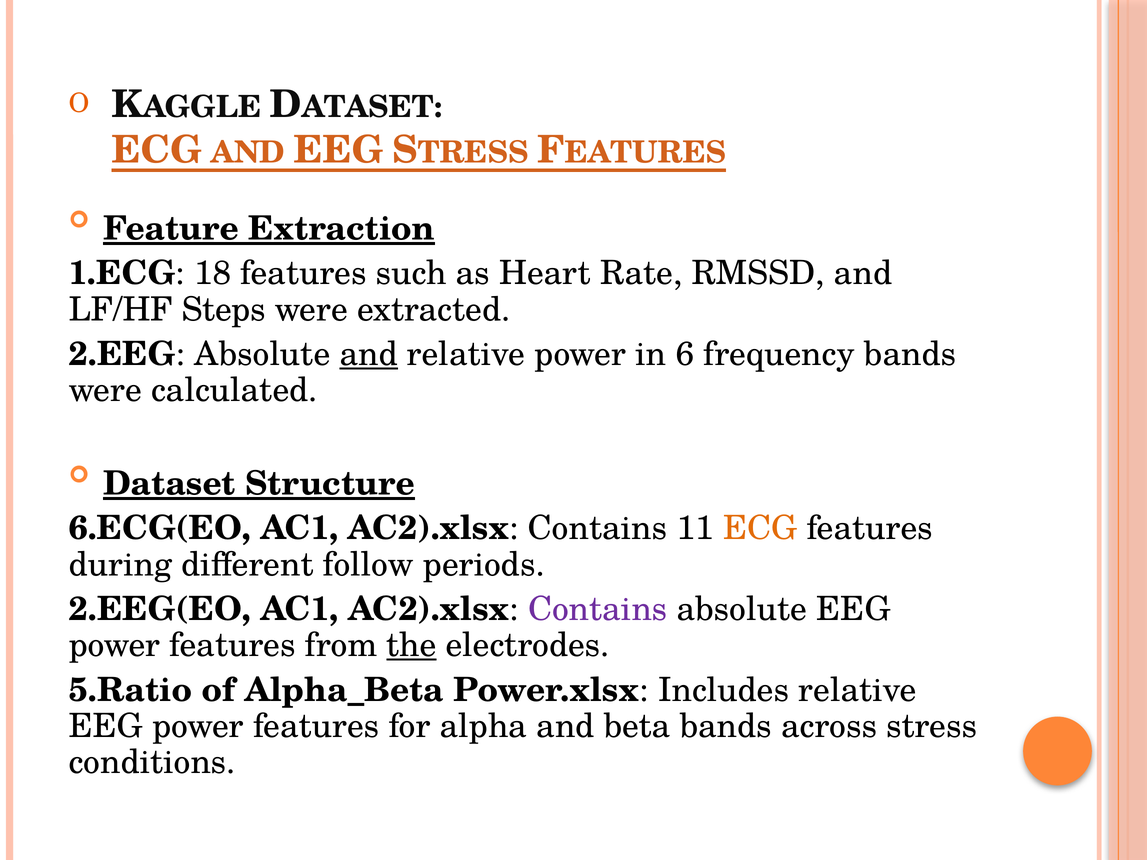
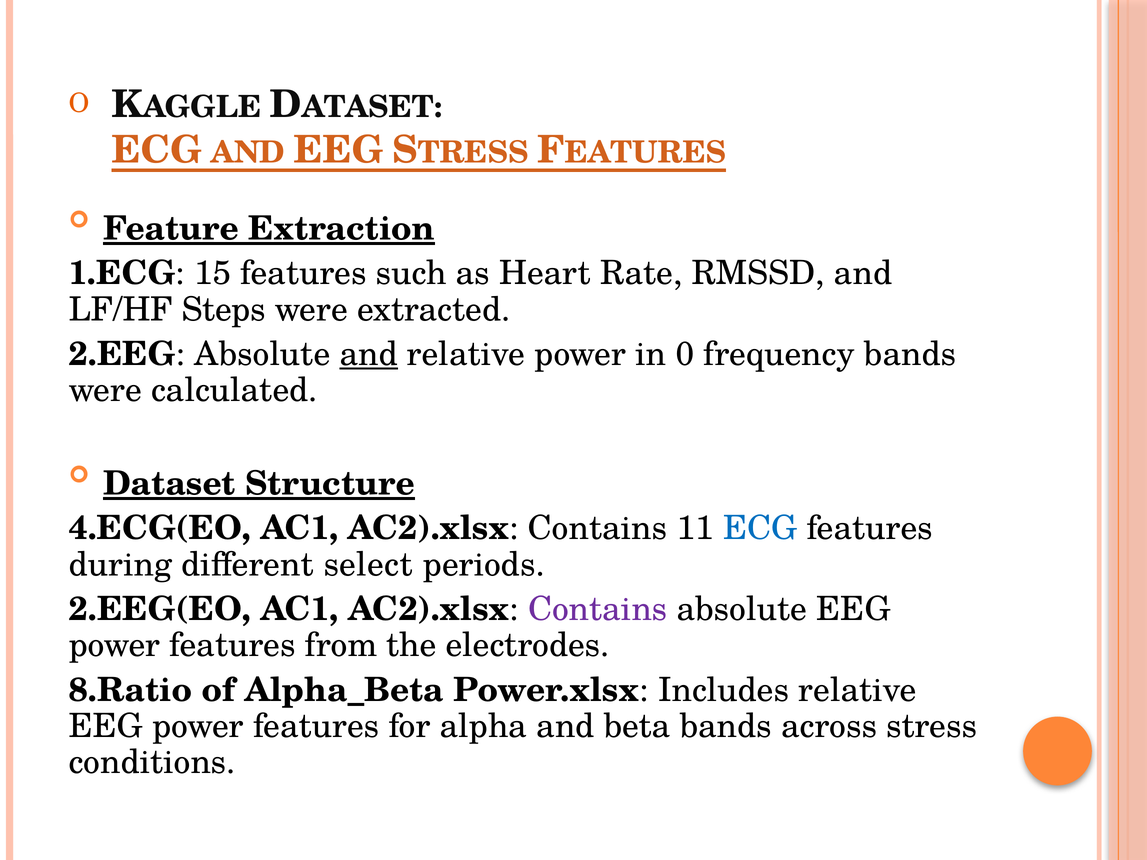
18: 18 -> 15
6: 6 -> 0
6.ECG(EO: 6.ECG(EO -> 4.ECG(EO
ECG at (760, 529) colour: orange -> blue
follow: follow -> select
the underline: present -> none
5.Ratio: 5.Ratio -> 8.Ratio
